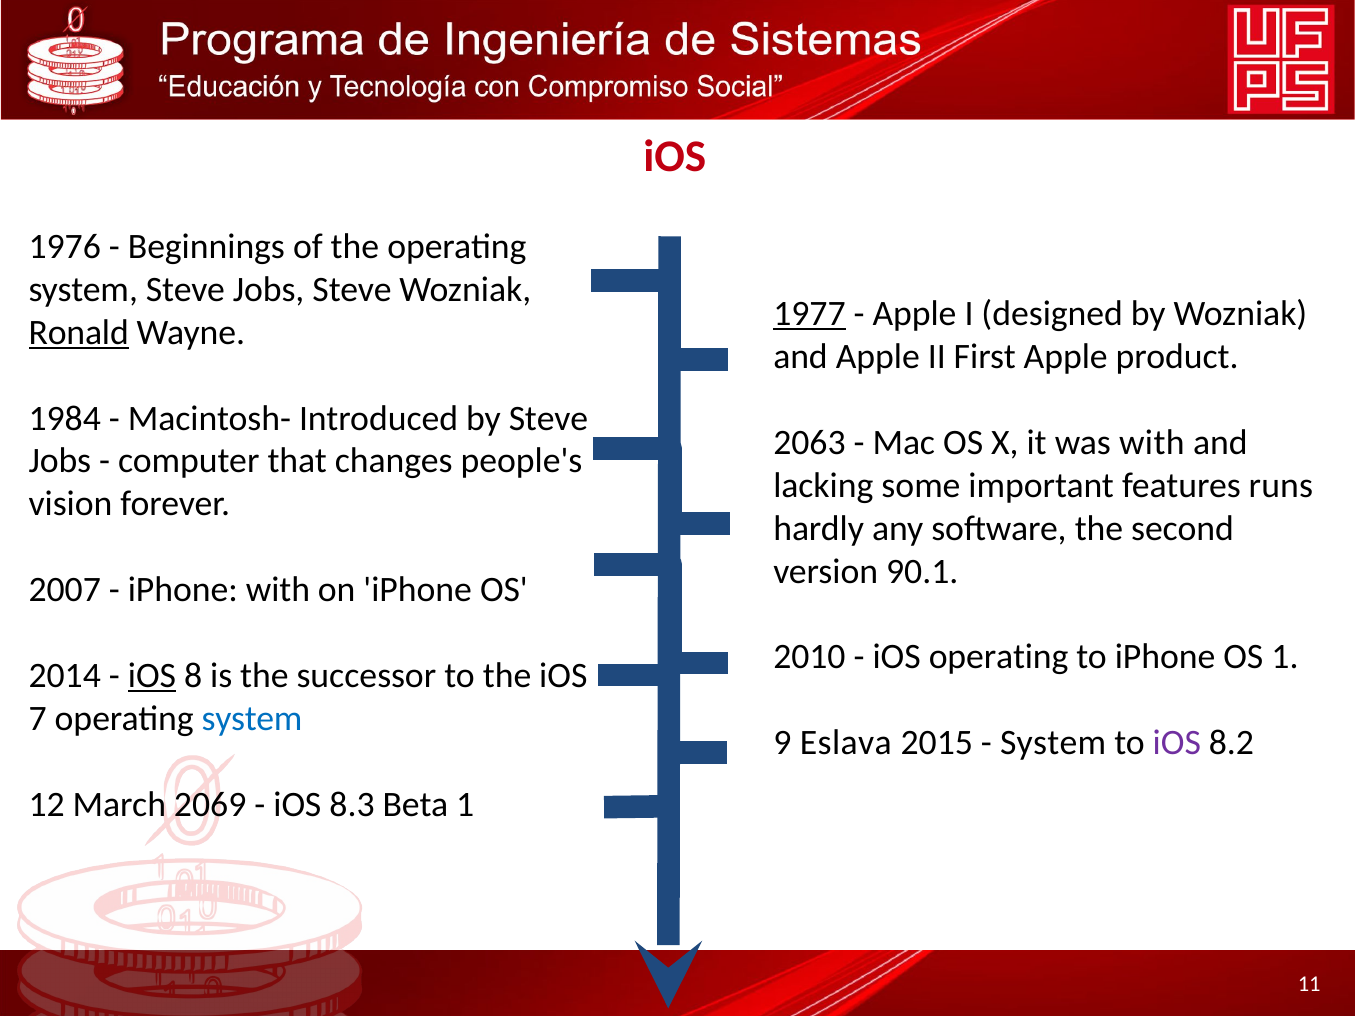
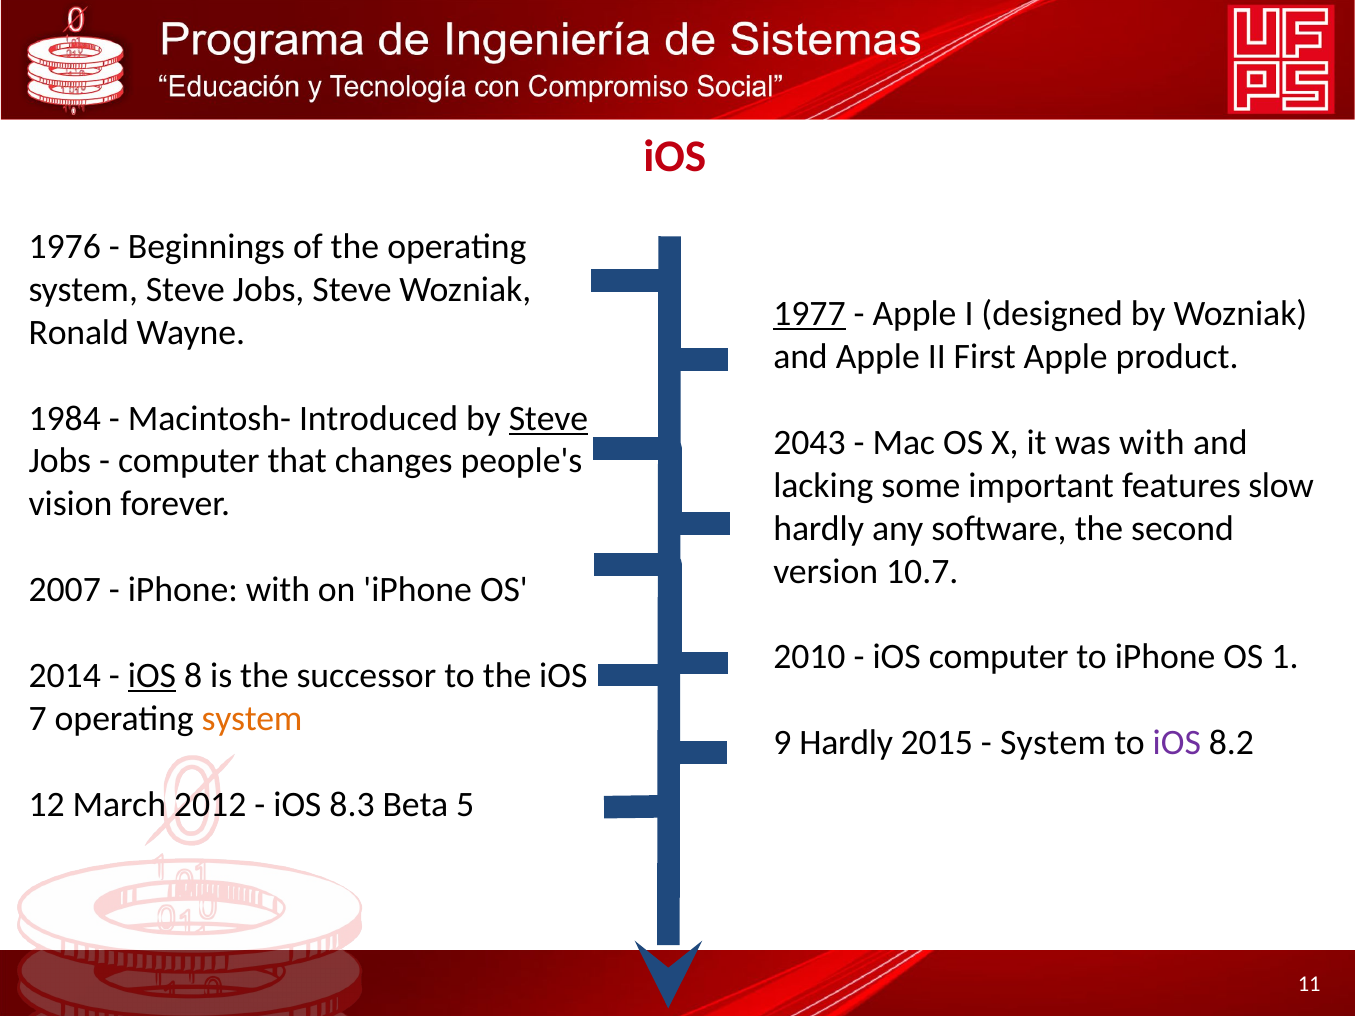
Ronald underline: present -> none
Steve at (548, 418) underline: none -> present
2063: 2063 -> 2043
runs: runs -> slow
90.1: 90.1 -> 10.7
iOS operating: operating -> computer
system at (252, 719) colour: blue -> orange
9 Eslava: Eslava -> Hardly
2069: 2069 -> 2012
Beta 1: 1 -> 5
